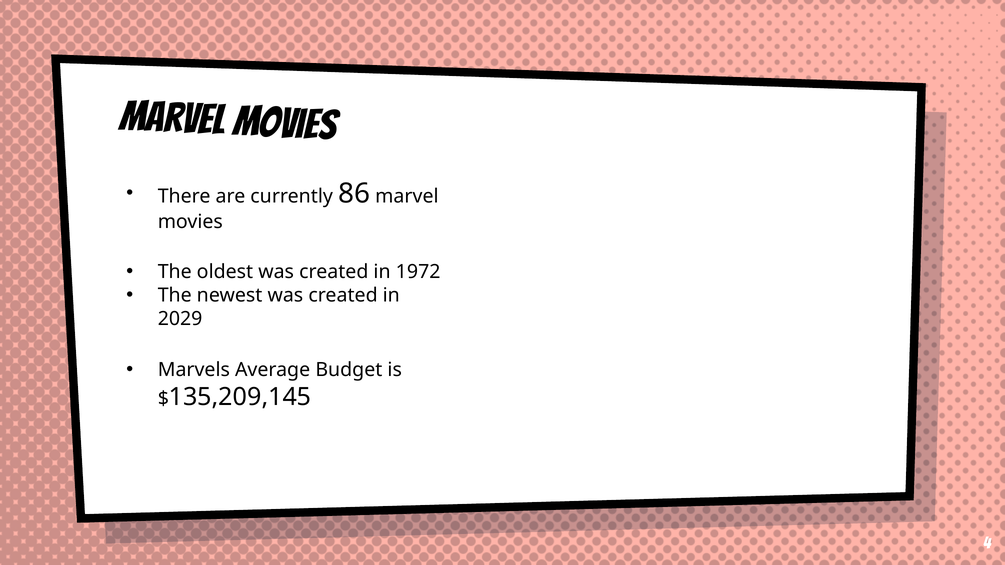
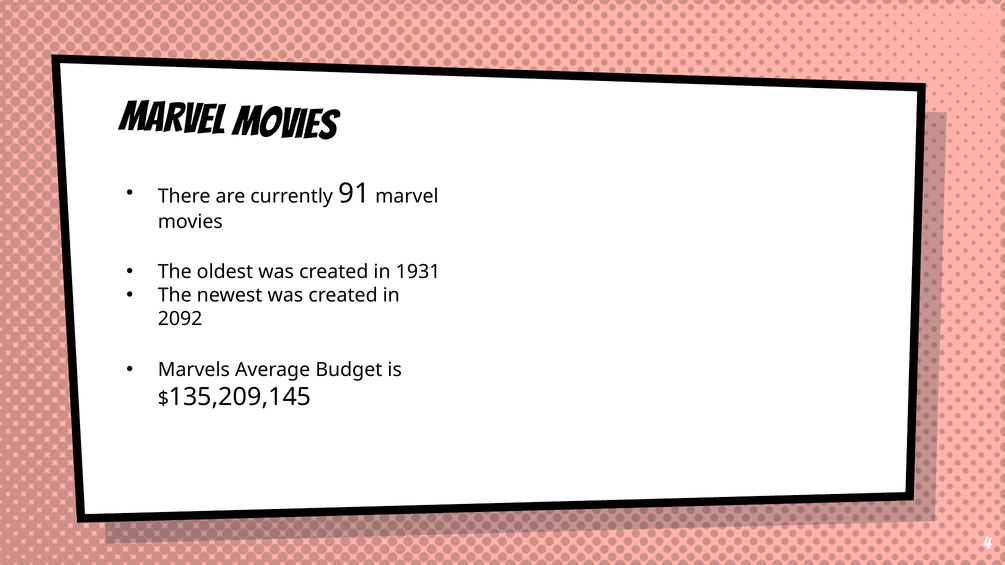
86: 86 -> 91
1972: 1972 -> 1931
2029: 2029 -> 2092
